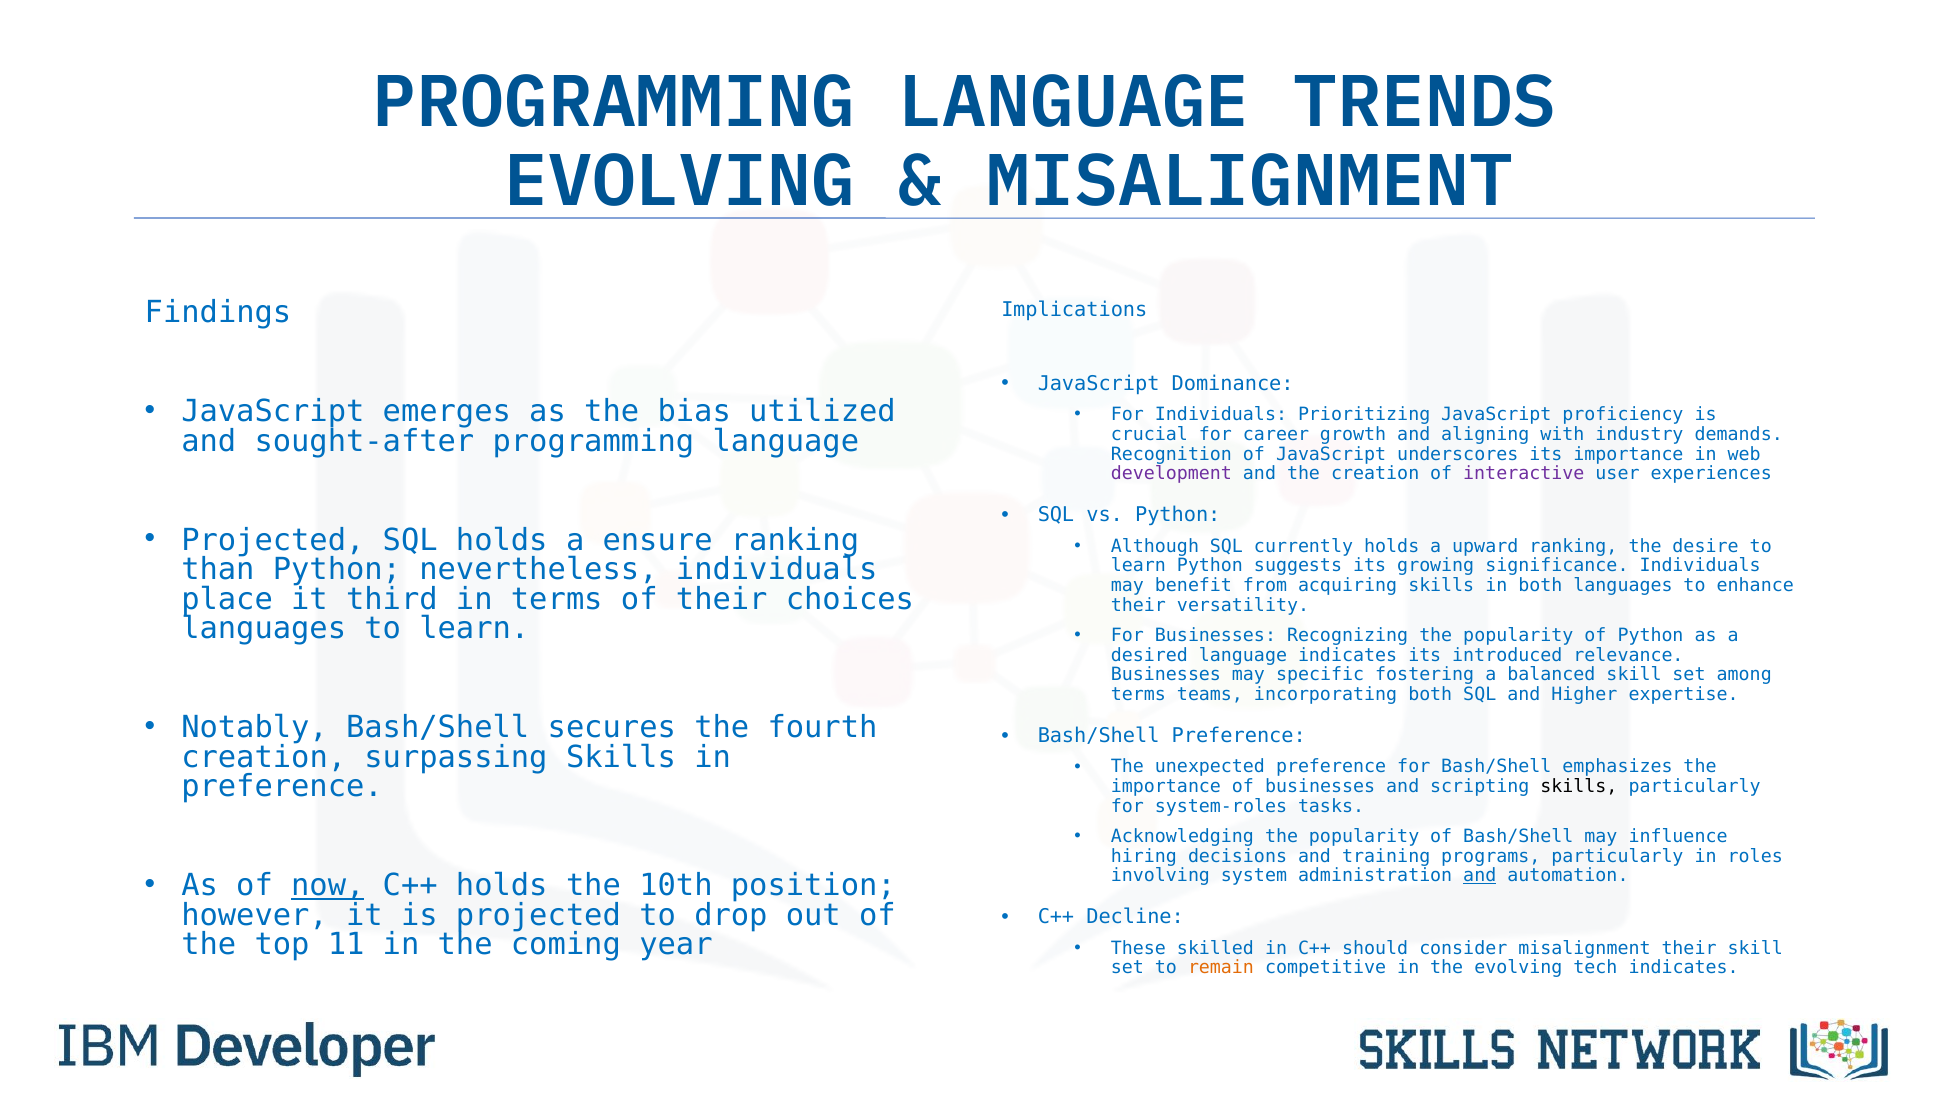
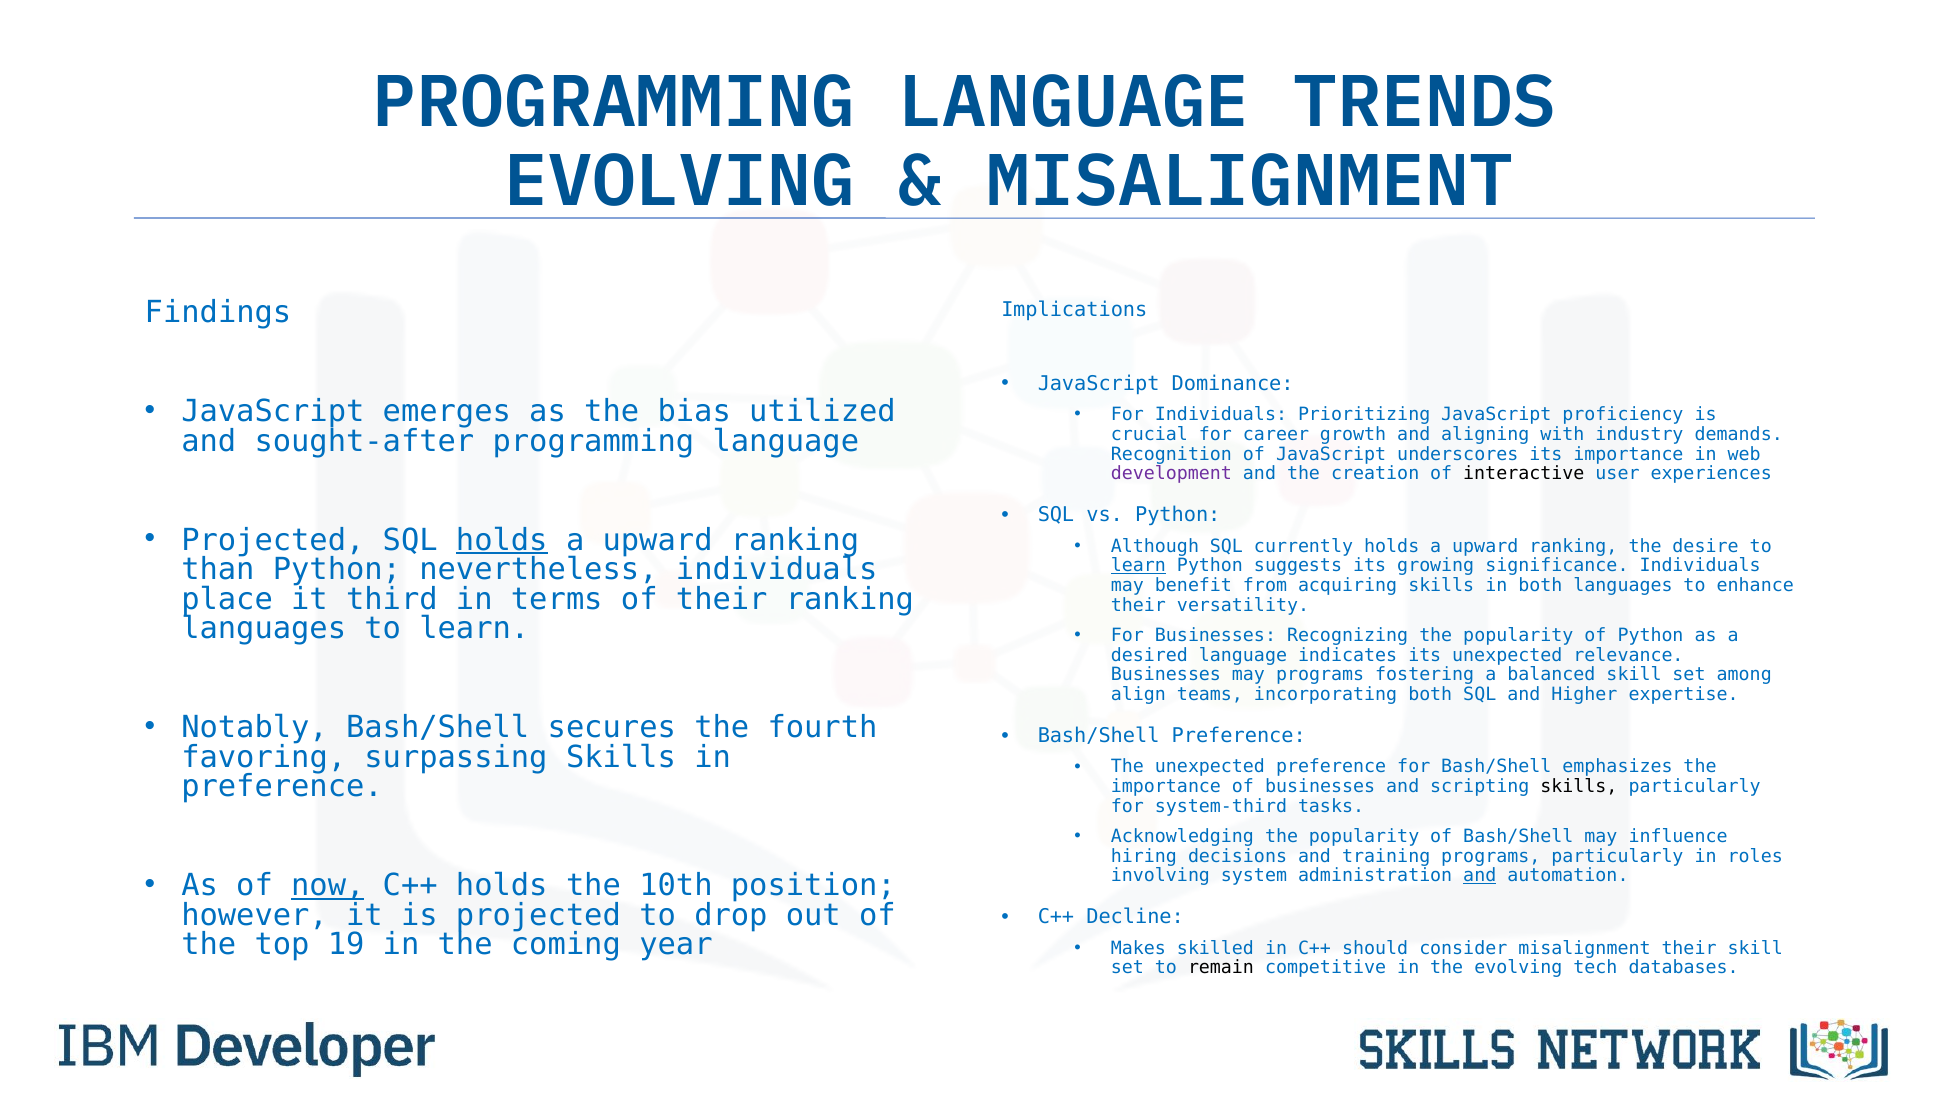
interactive colour: purple -> black
holds at (502, 540) underline: none -> present
ensure at (658, 540): ensure -> upward
learn at (1138, 566) underline: none -> present
their choices: choices -> ranking
its introduced: introduced -> unexpected
may specific: specific -> programs
terms at (1138, 695): terms -> align
creation at (264, 757): creation -> favoring
system-roles: system-roles -> system-third
11: 11 -> 19
These: These -> Makes
remain colour: orange -> black
tech indicates: indicates -> databases
